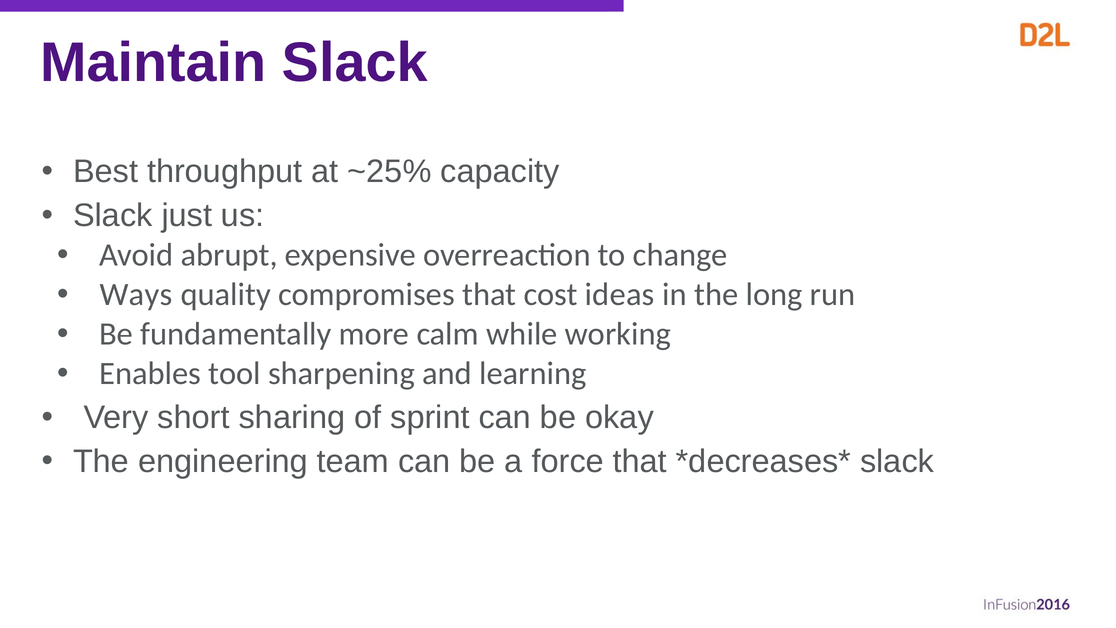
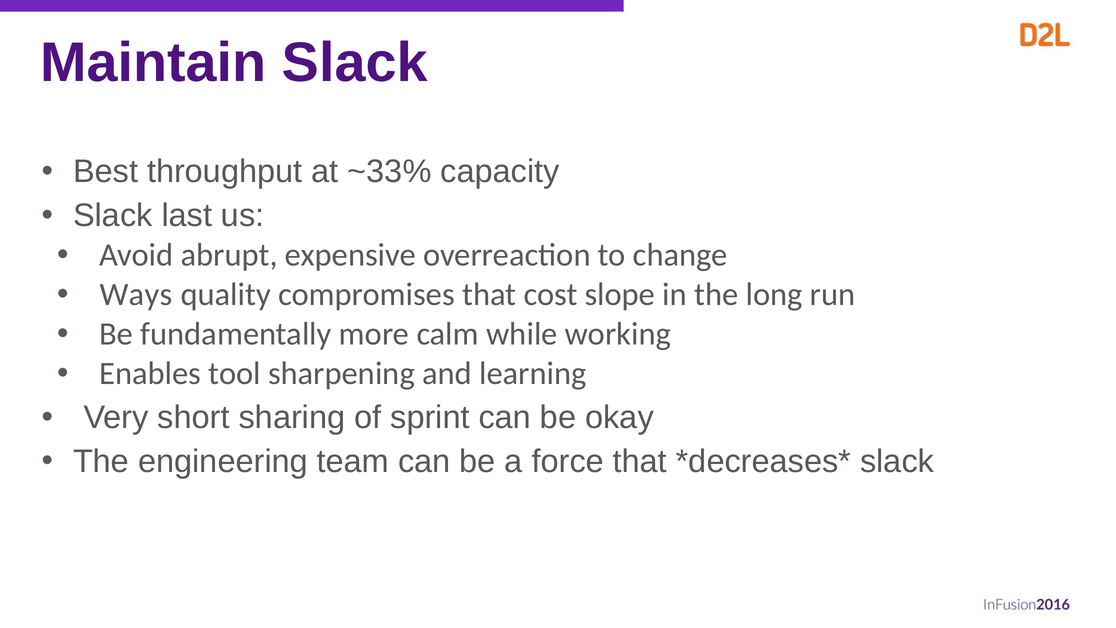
~25%: ~25% -> ~33%
just: just -> last
ideas: ideas -> slope
